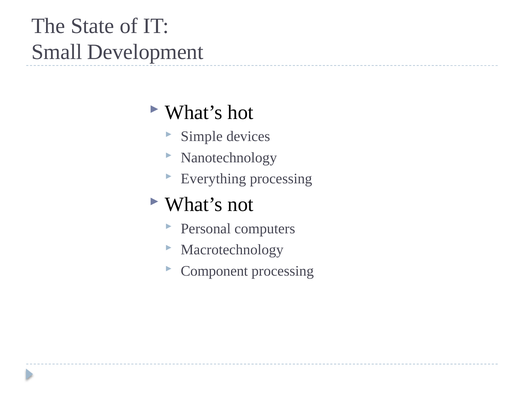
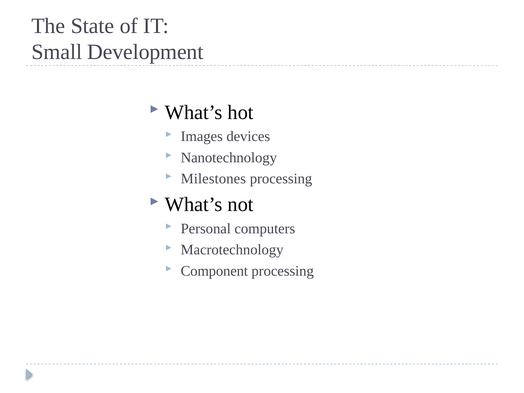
Simple: Simple -> Images
Everything: Everything -> Milestones
